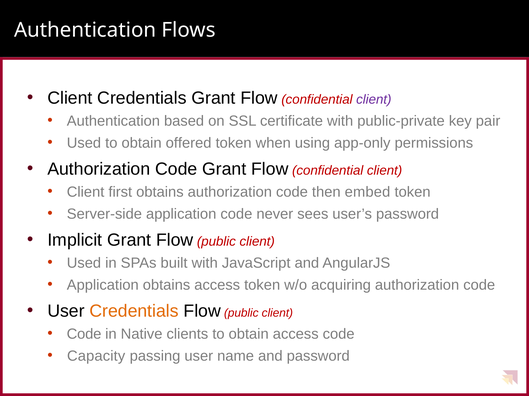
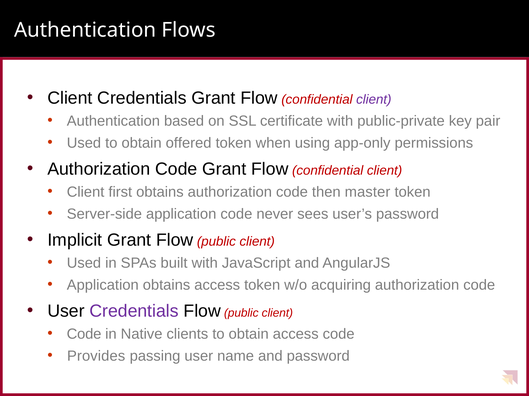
embed: embed -> master
Credentials at (134, 312) colour: orange -> purple
Capacity: Capacity -> Provides
